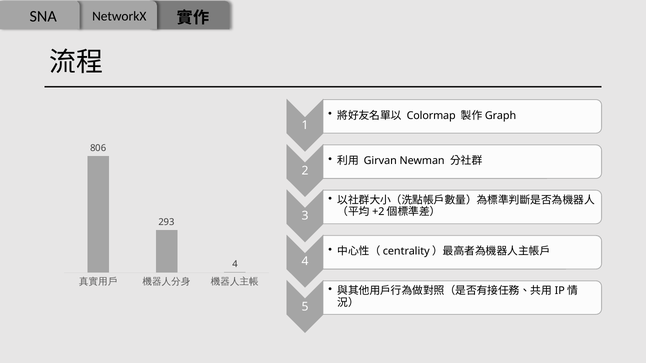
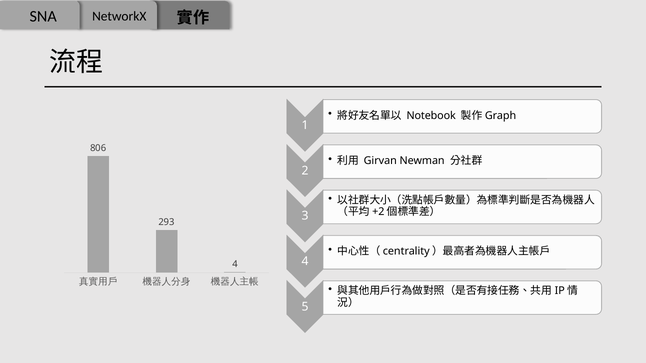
Colormap: Colormap -> Notebook
